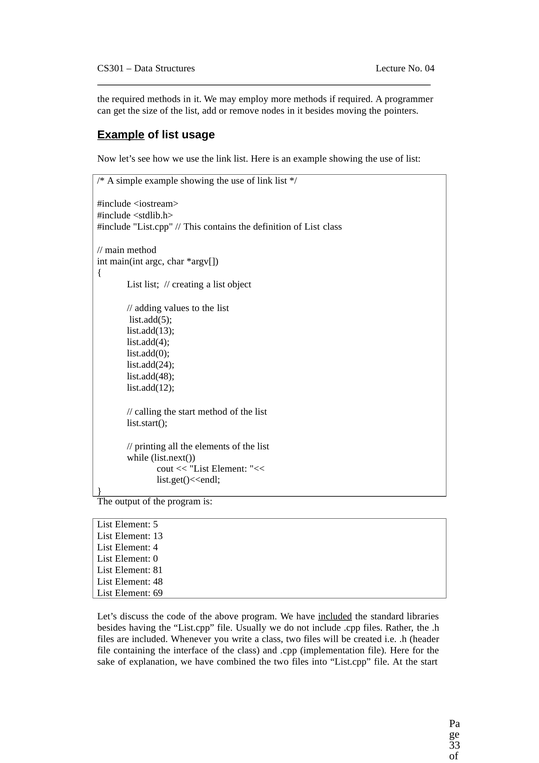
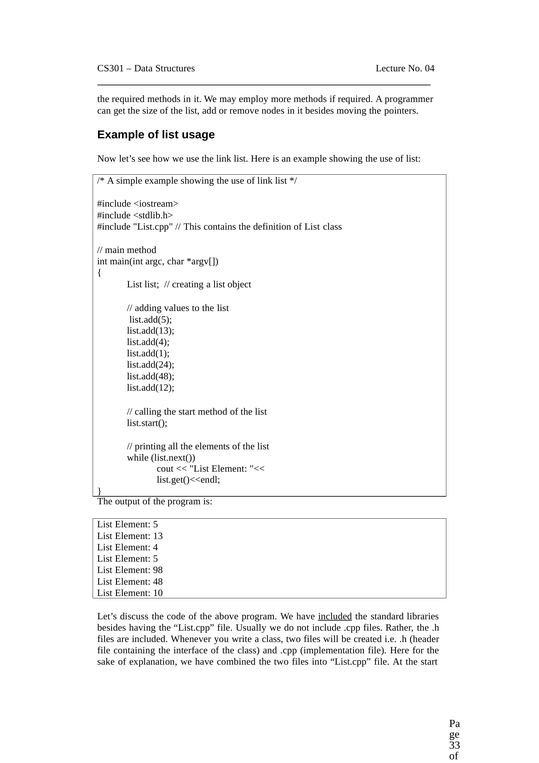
Example at (121, 135) underline: present -> none
list.add(0: list.add(0 -> list.add(1
0 at (156, 559): 0 -> 5
81: 81 -> 98
69: 69 -> 10
